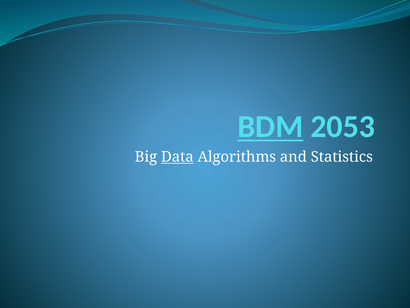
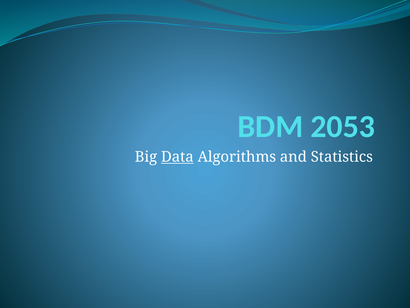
BDM underline: present -> none
